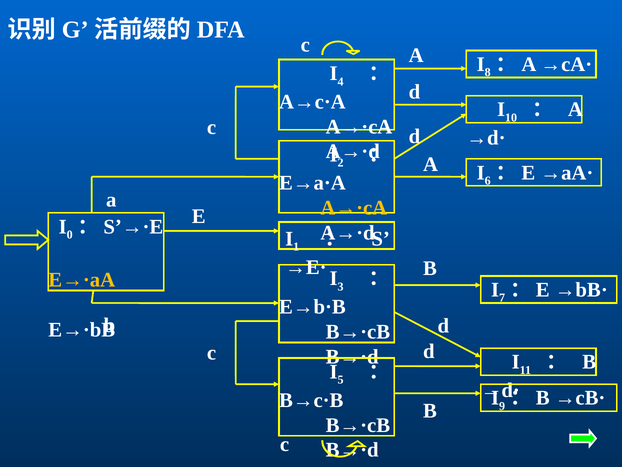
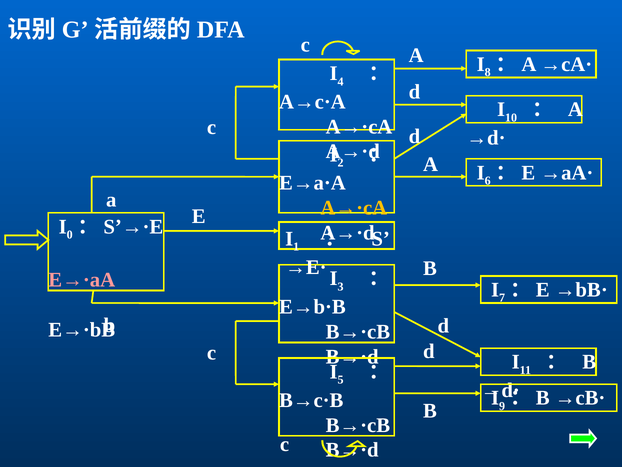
E→·aA colour: yellow -> pink
